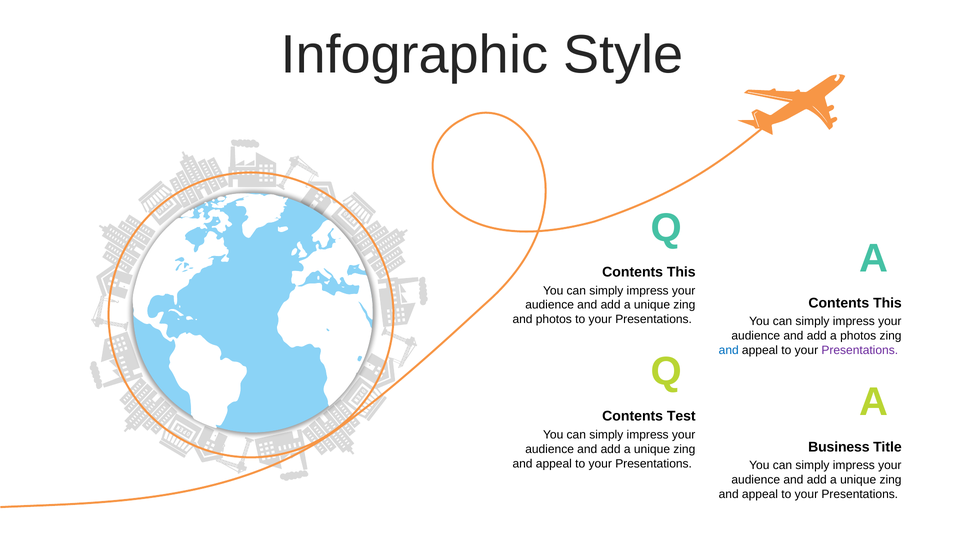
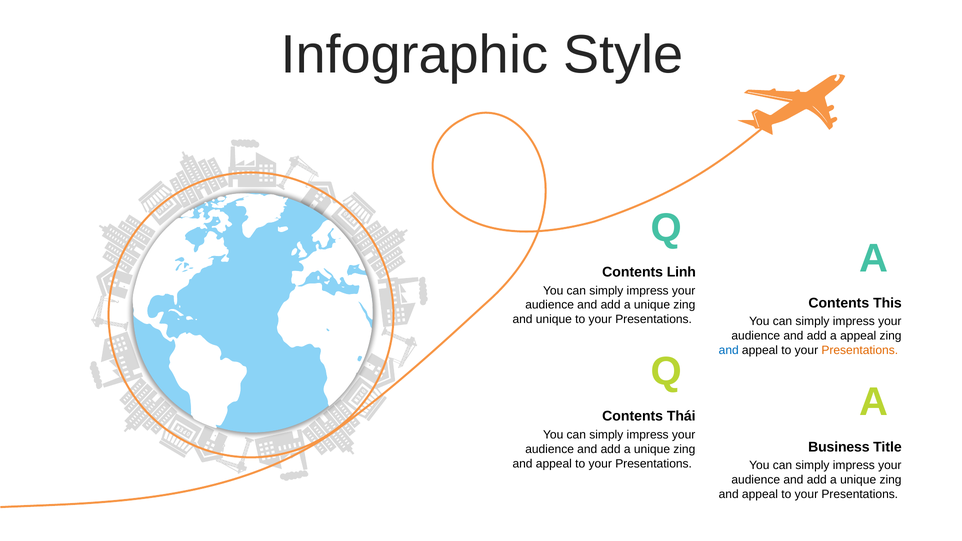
This at (681, 272): This -> Linh
and photos: photos -> unique
a photos: photos -> appeal
Presentations at (860, 350) colour: purple -> orange
Test: Test -> Thái
